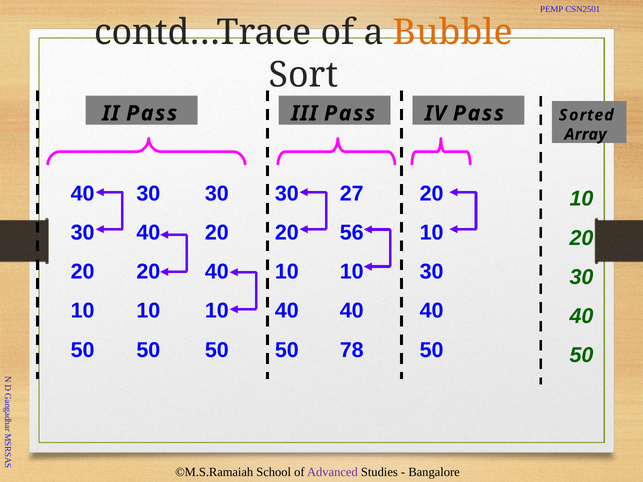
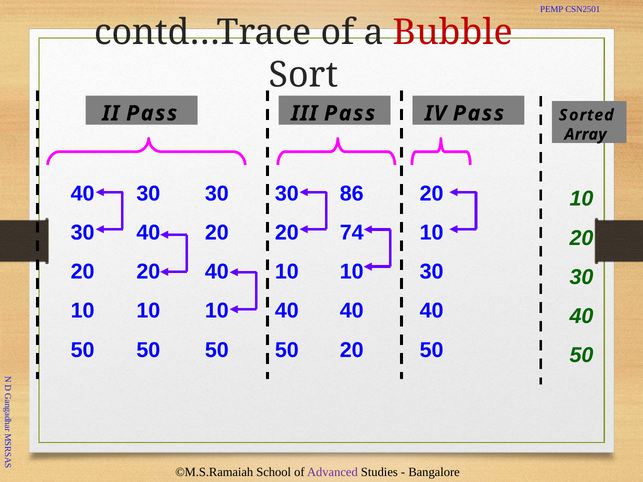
Bubble colour: orange -> red
27: 27 -> 86
56: 56 -> 74
50 78: 78 -> 20
